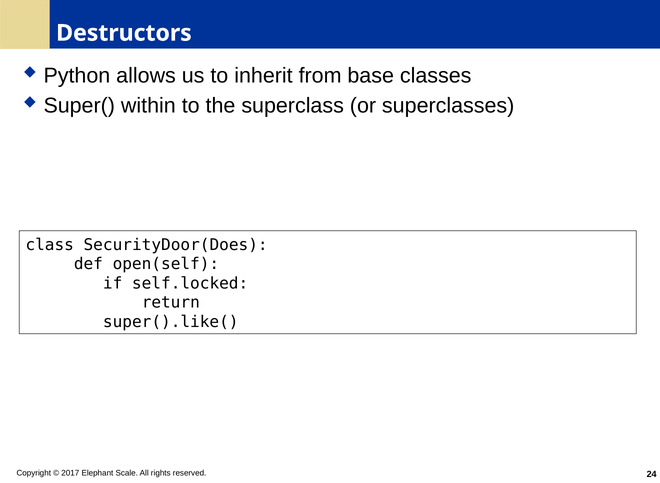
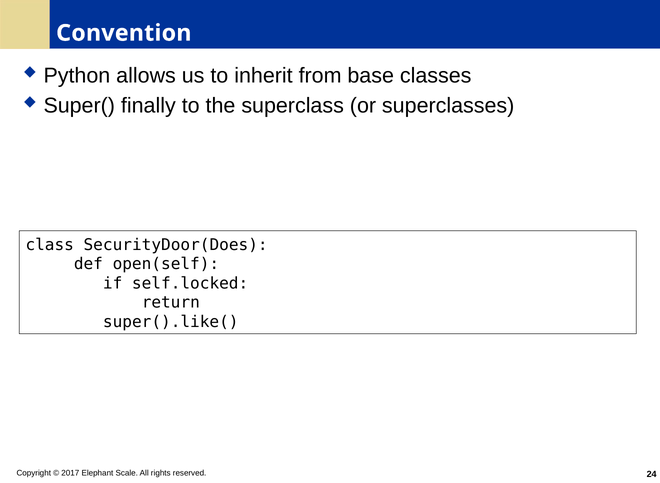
Destructors: Destructors -> Convention
within: within -> finally
